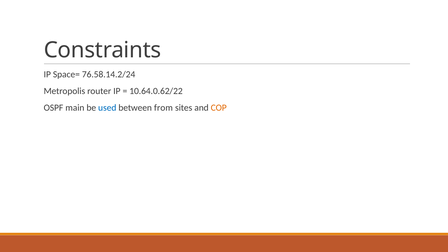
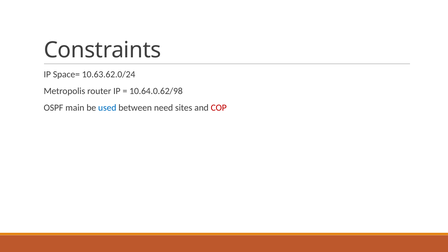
76.58.14.2/24: 76.58.14.2/24 -> 10.63.62.0/24
10.64.0.62/22: 10.64.0.62/22 -> 10.64.0.62/98
from: from -> need
COP colour: orange -> red
